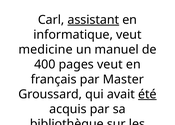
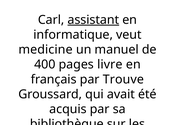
pages veut: veut -> livre
Master: Master -> Trouve
été underline: present -> none
